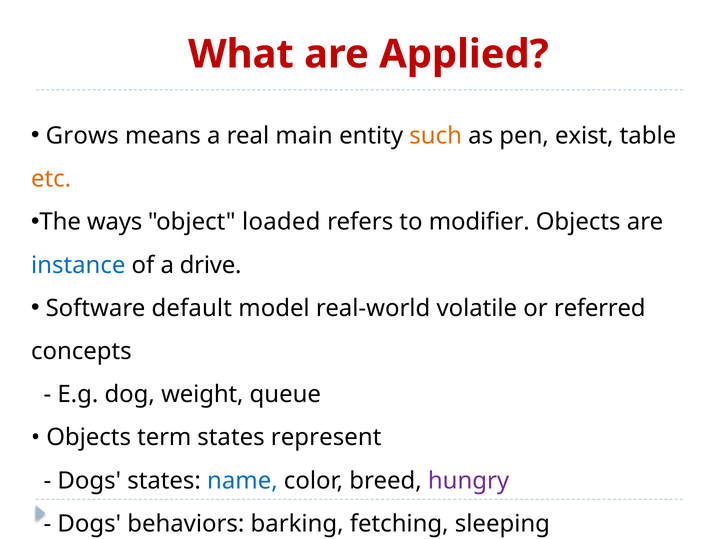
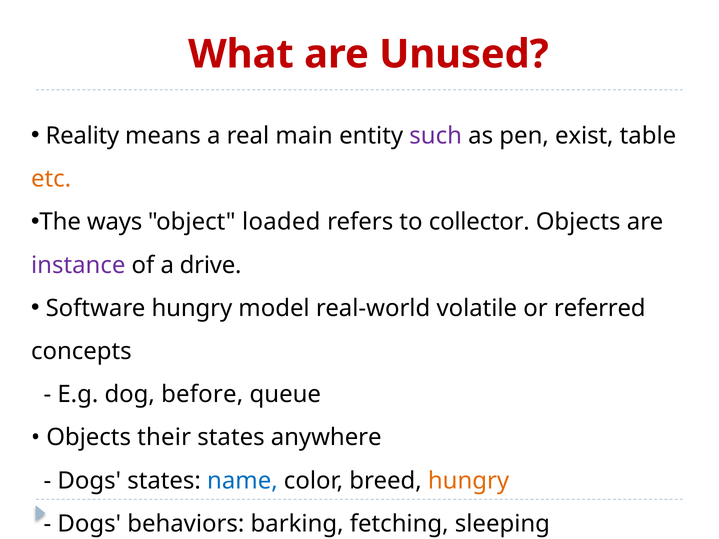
Applied: Applied -> Unused
Grows: Grows -> Reality
such colour: orange -> purple
modifier: modifier -> collector
instance colour: blue -> purple
Software default: default -> hungry
weight: weight -> before
term: term -> their
represent: represent -> anywhere
hungry at (469, 481) colour: purple -> orange
